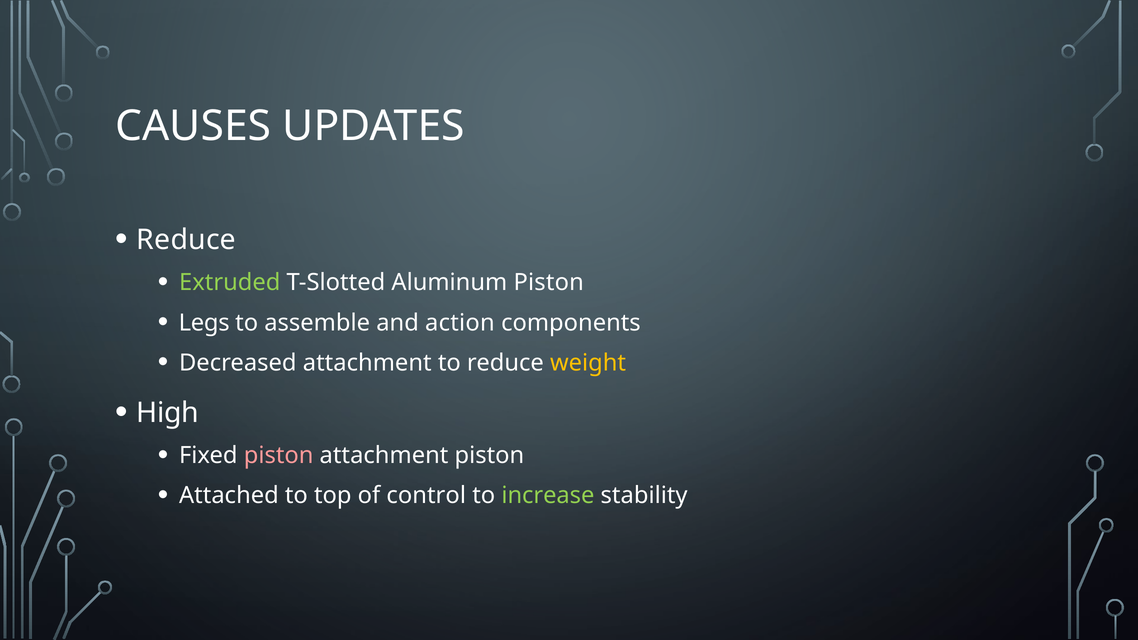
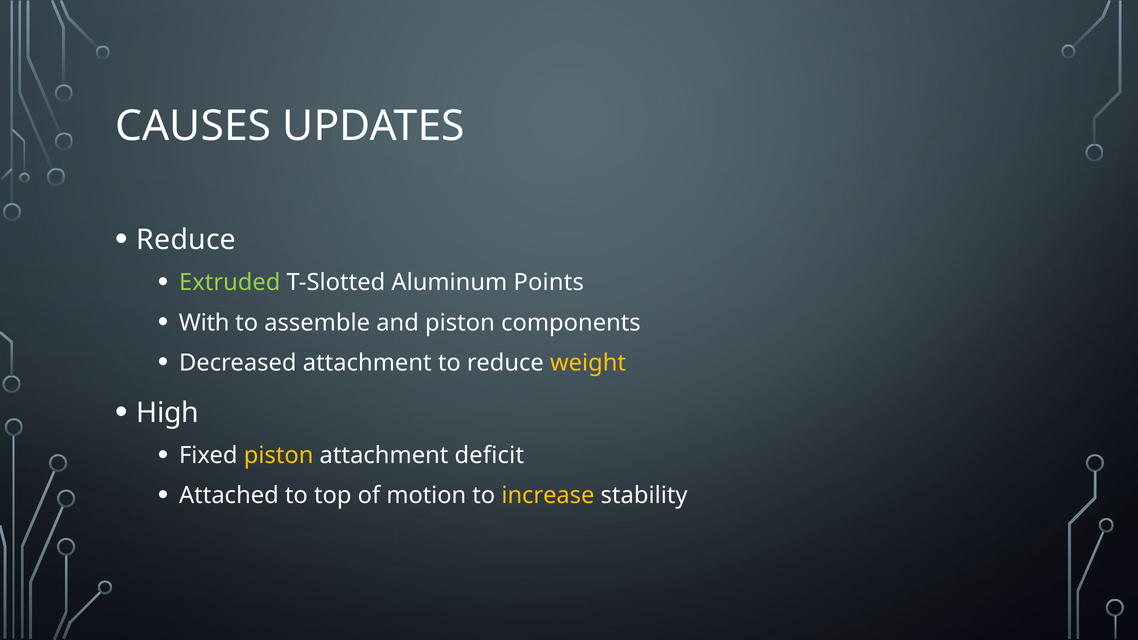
Aluminum Piston: Piston -> Points
Legs: Legs -> With
and action: action -> piston
piston at (279, 456) colour: pink -> yellow
attachment piston: piston -> deficit
control: control -> motion
increase colour: light green -> yellow
